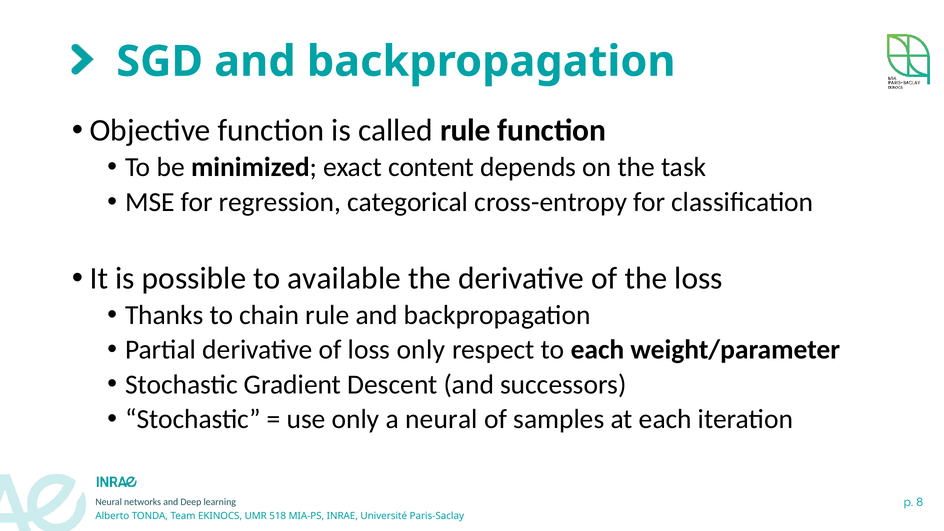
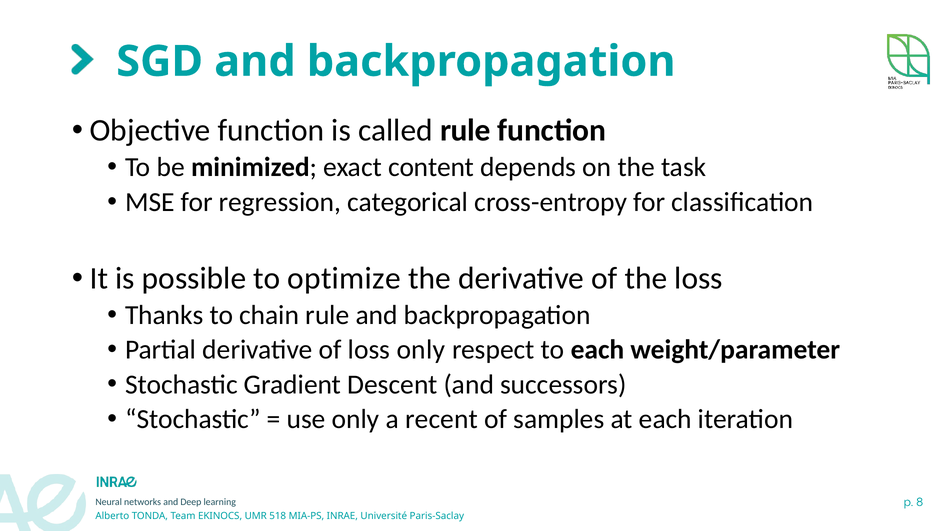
available: available -> optimize
a neural: neural -> recent
